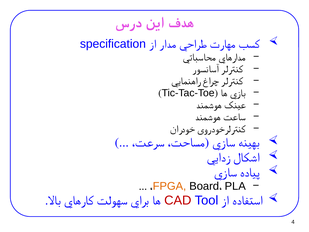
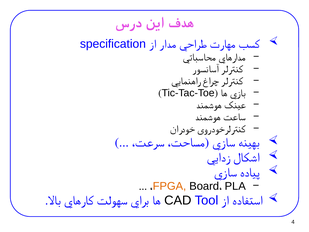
CAD colour: red -> black
